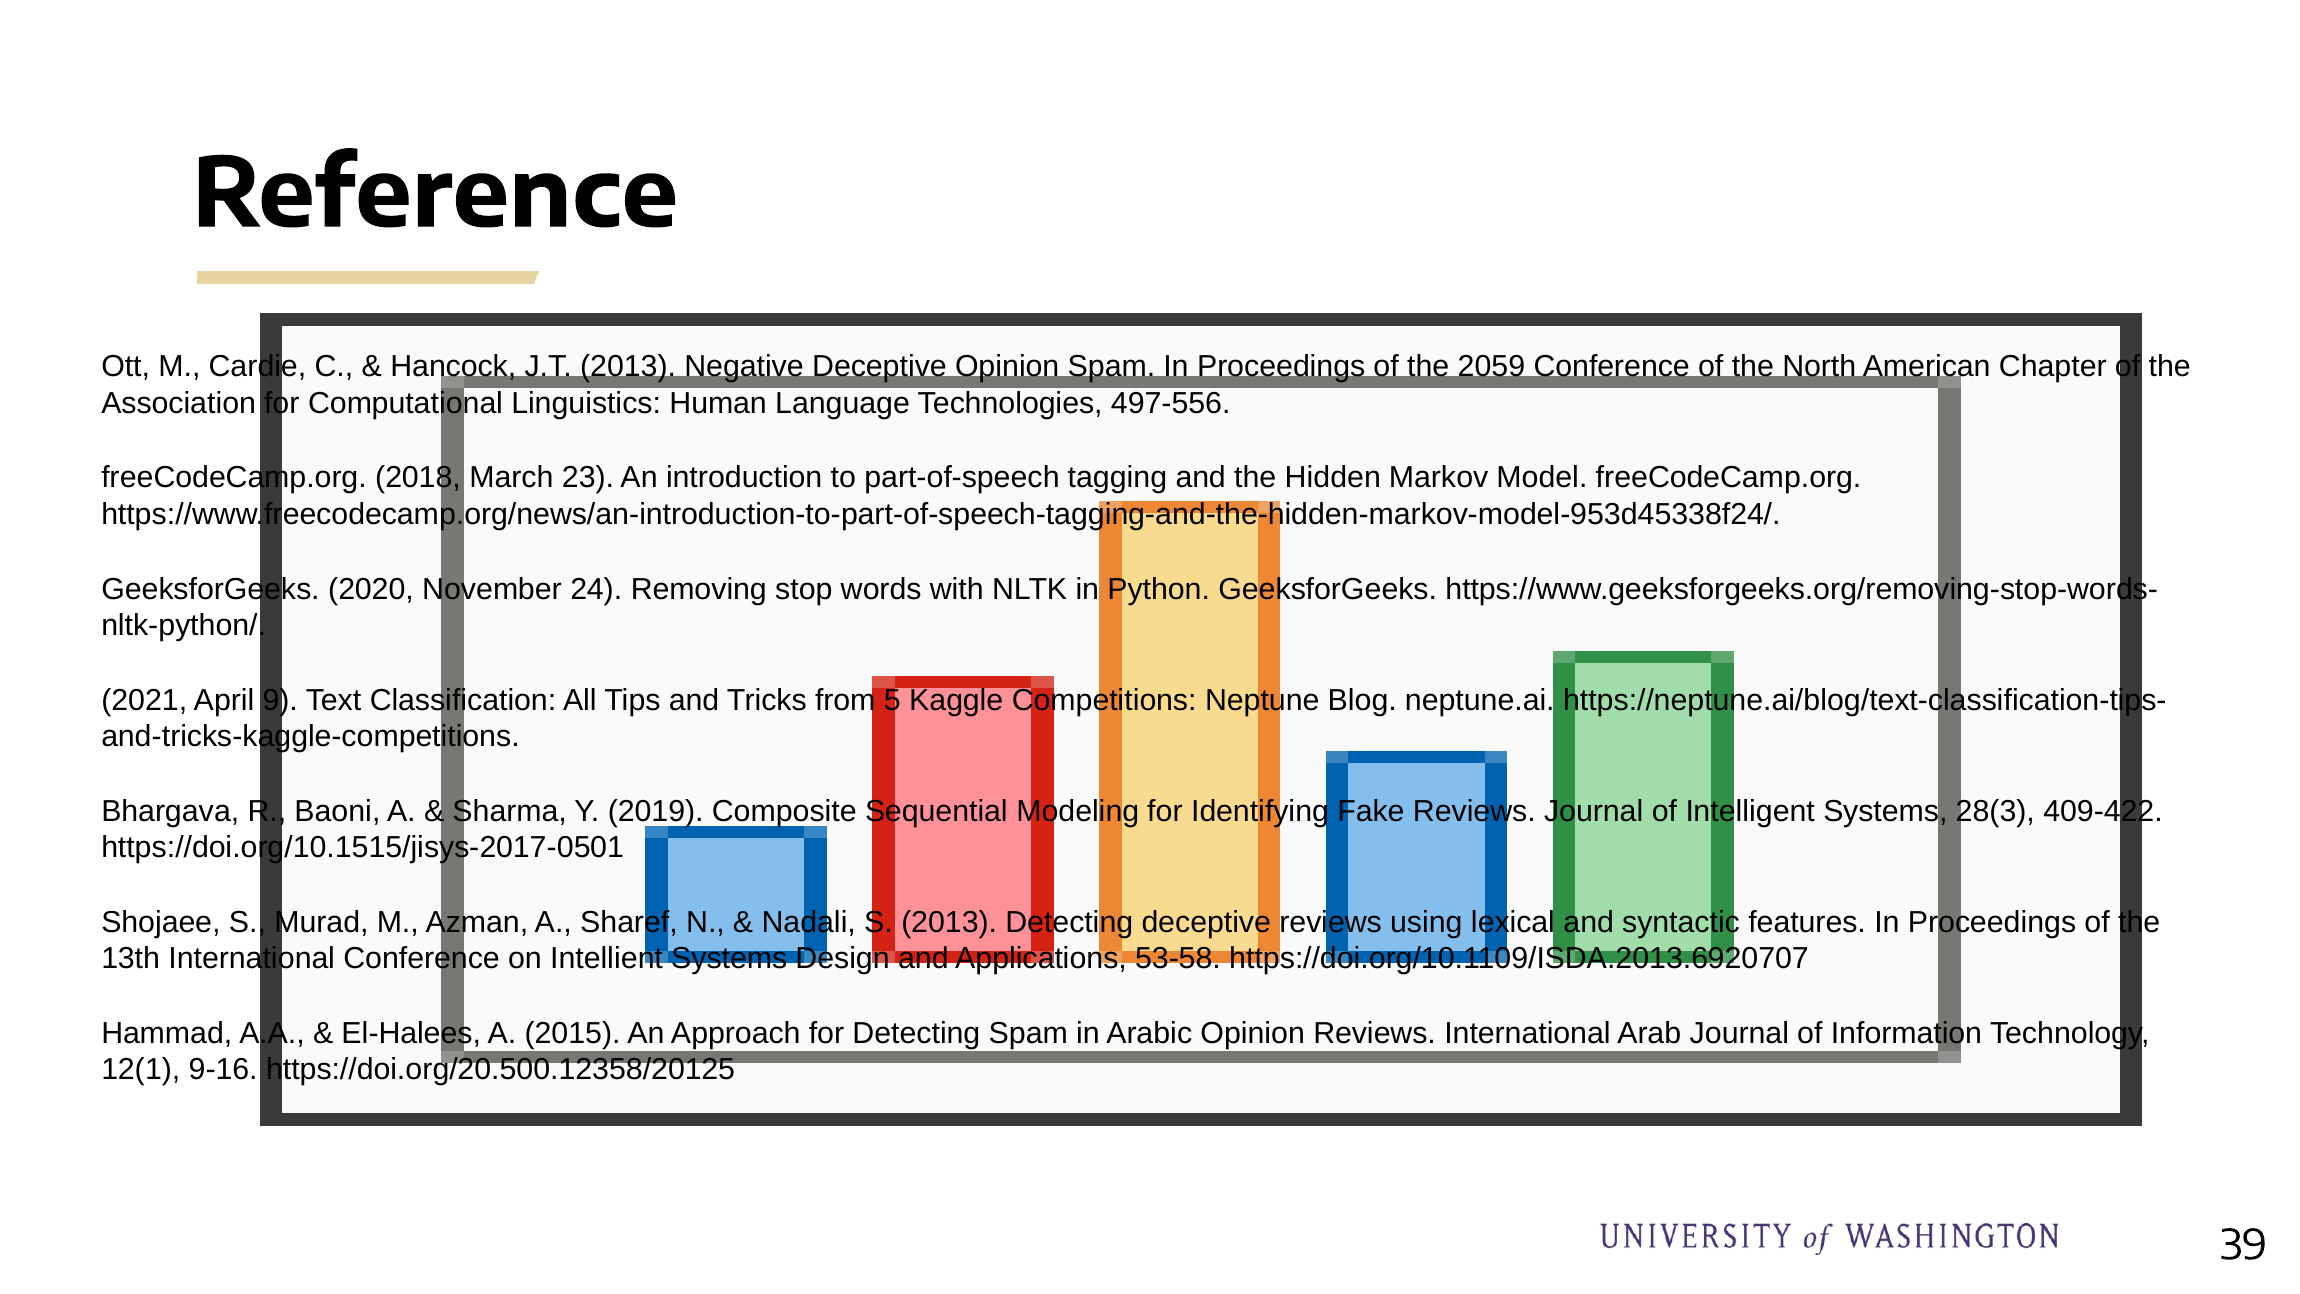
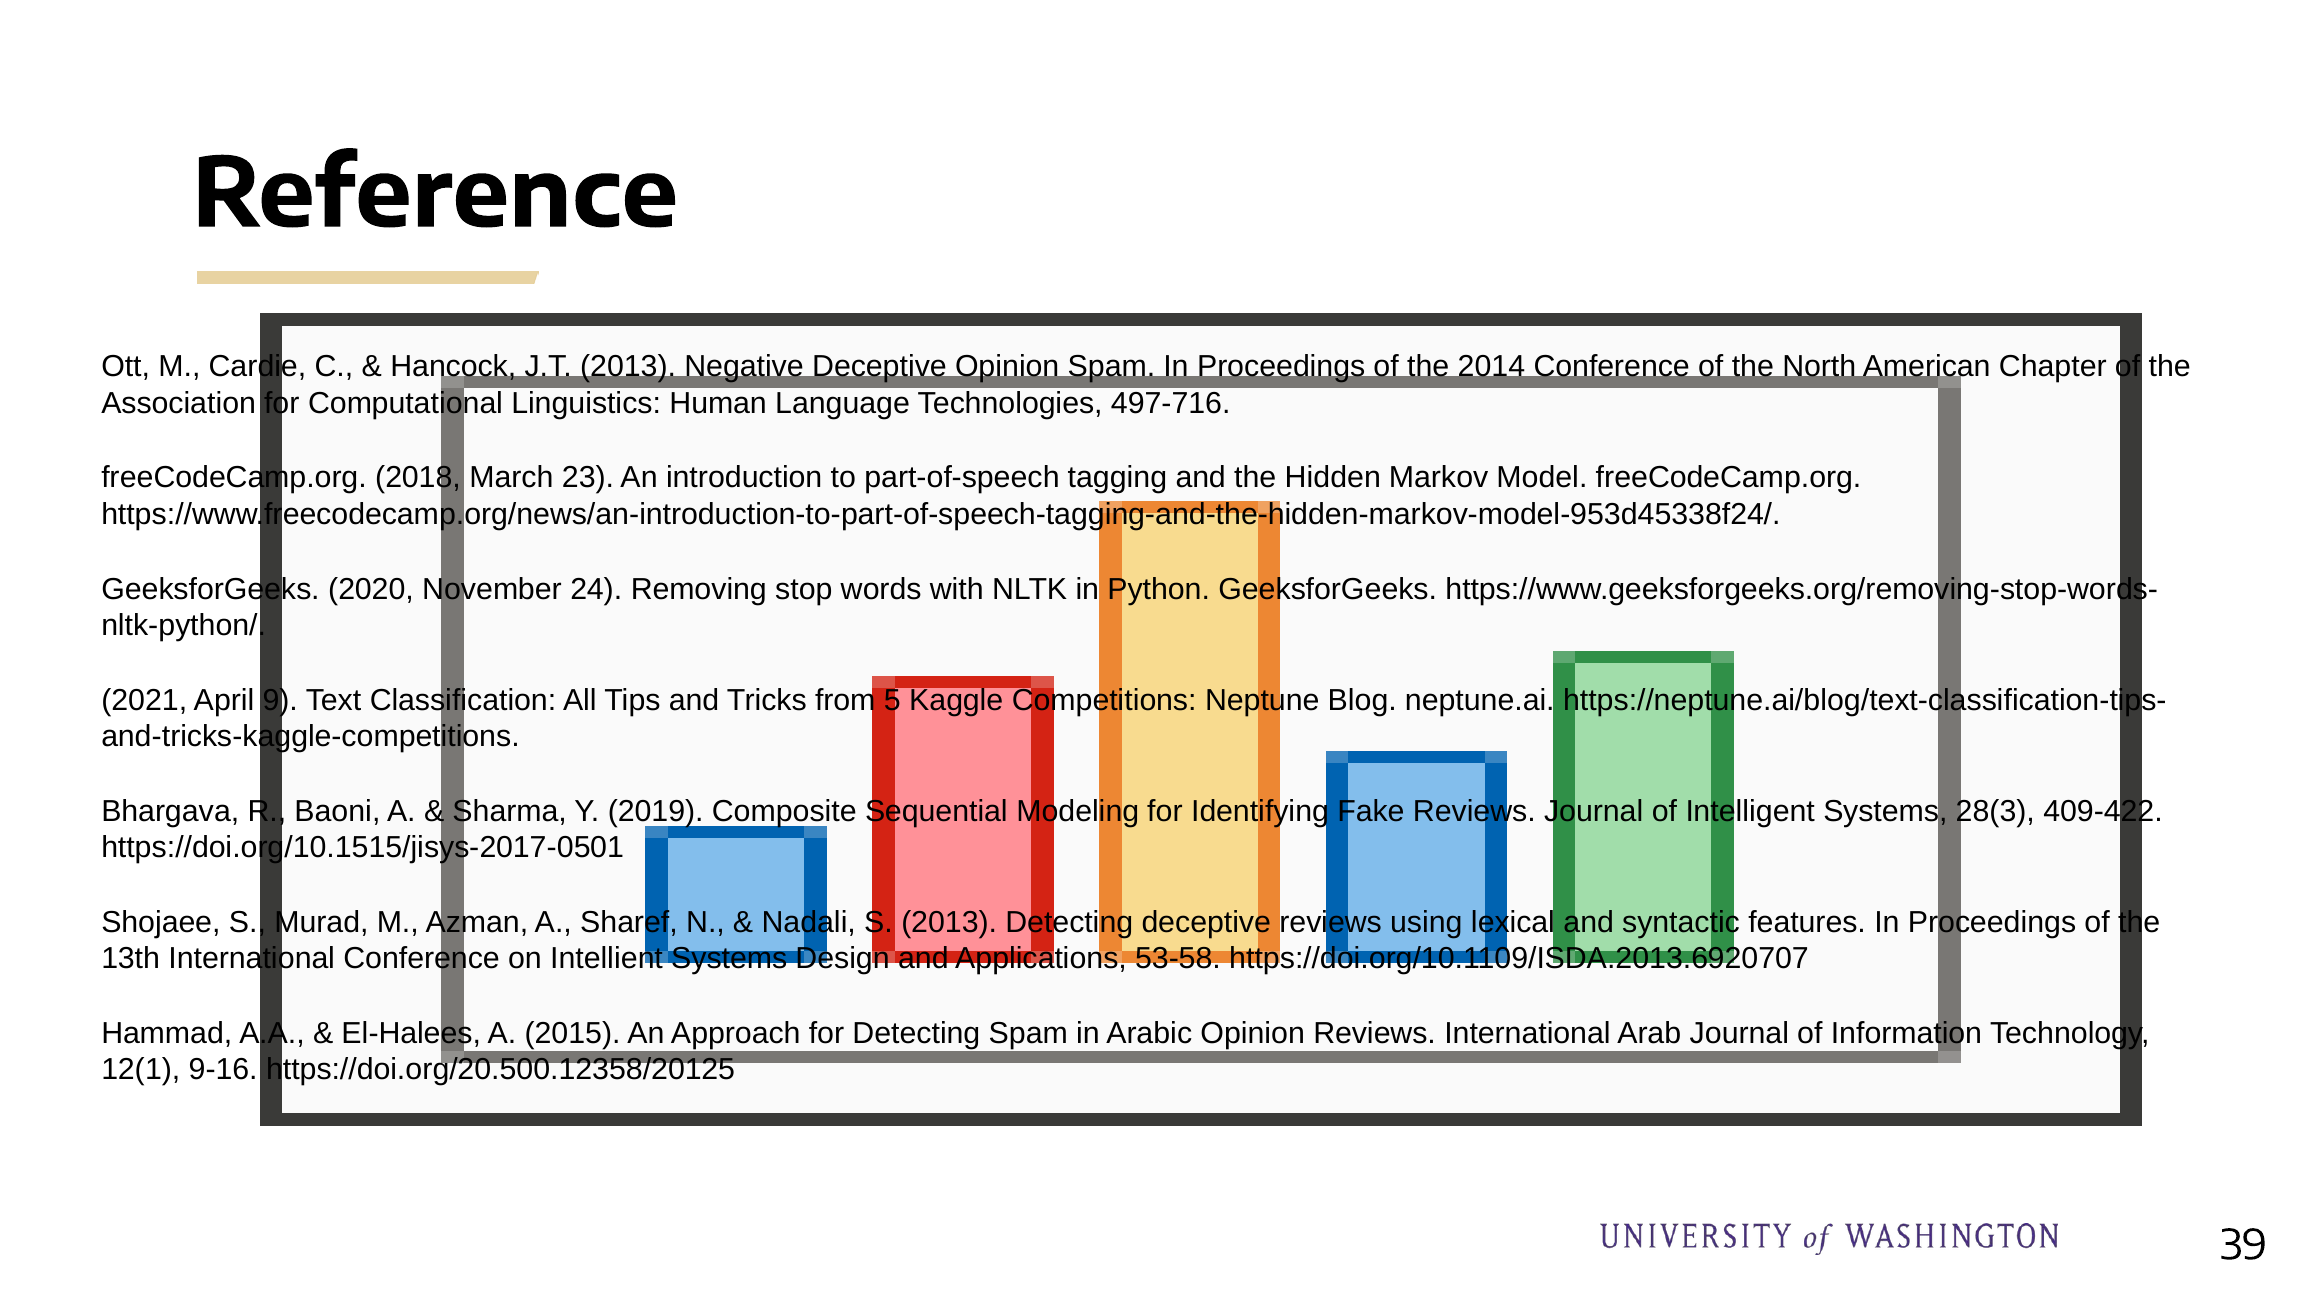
2059: 2059 -> 2014
497-556: 497-556 -> 497-716
